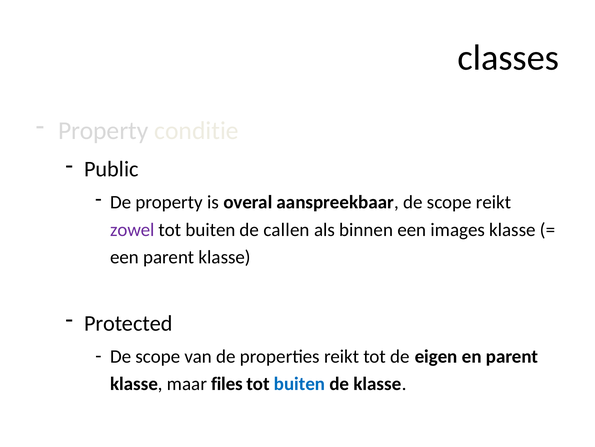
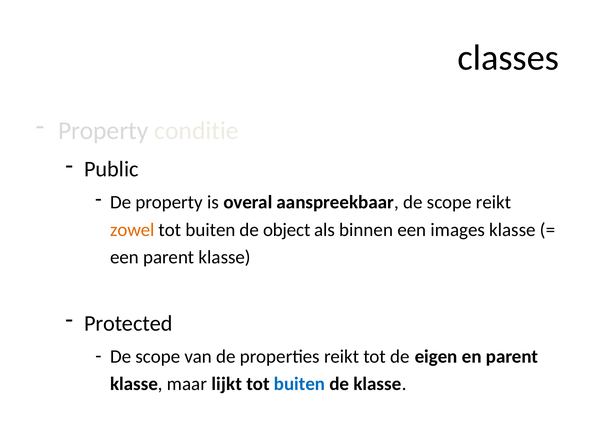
zowel colour: purple -> orange
callen: callen -> object
files: files -> lijkt
